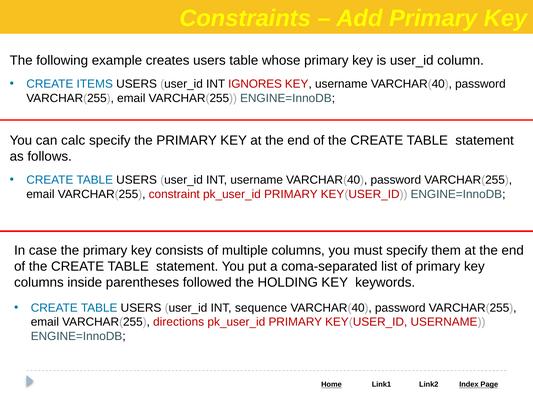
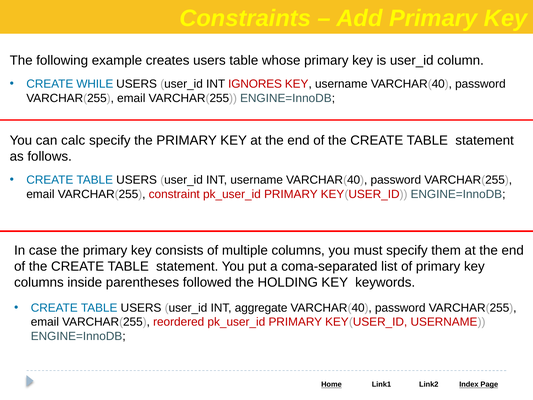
ITEMS: ITEMS -> WHILE
sequence: sequence -> aggregate
directions: directions -> reordered
